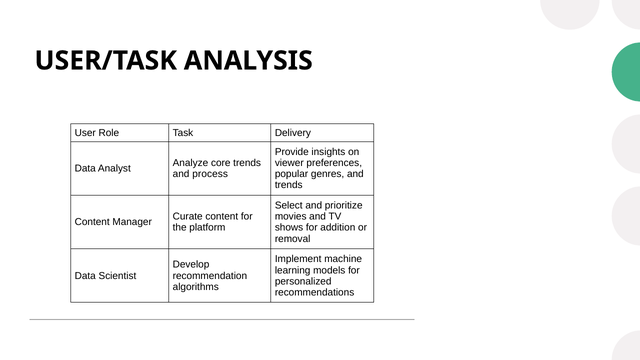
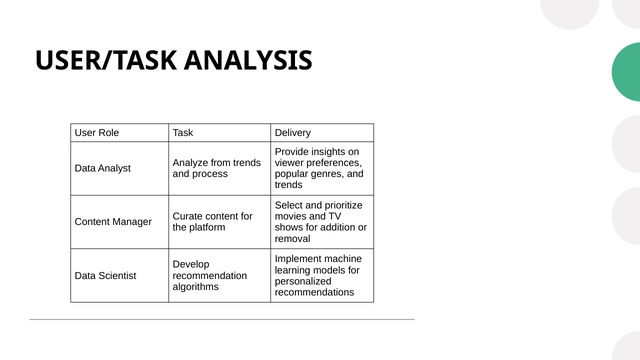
core: core -> from
